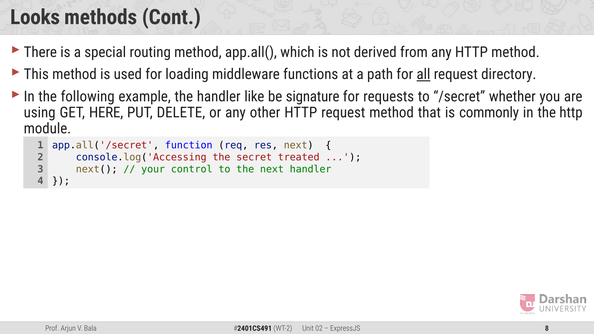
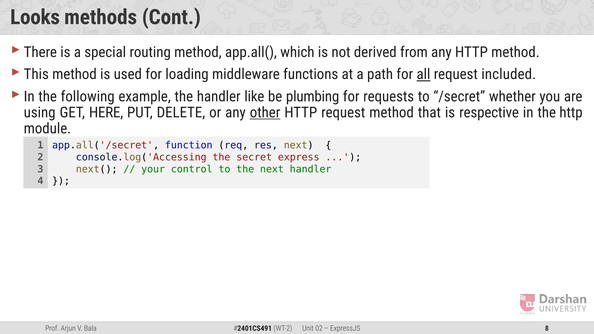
directory: directory -> included
signature: signature -> plumbing
other underline: none -> present
commonly: commonly -> respective
treated: treated -> express
